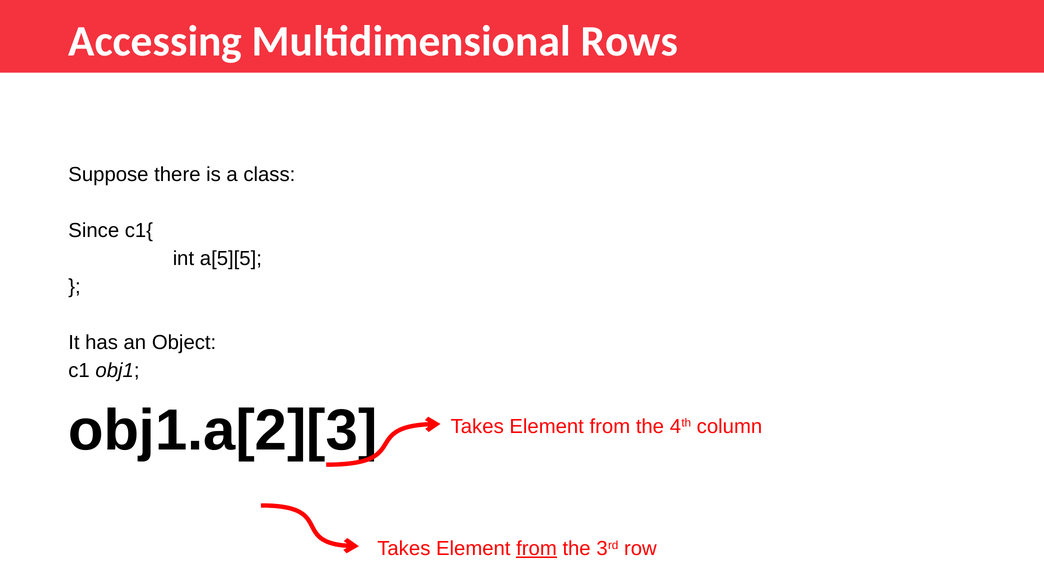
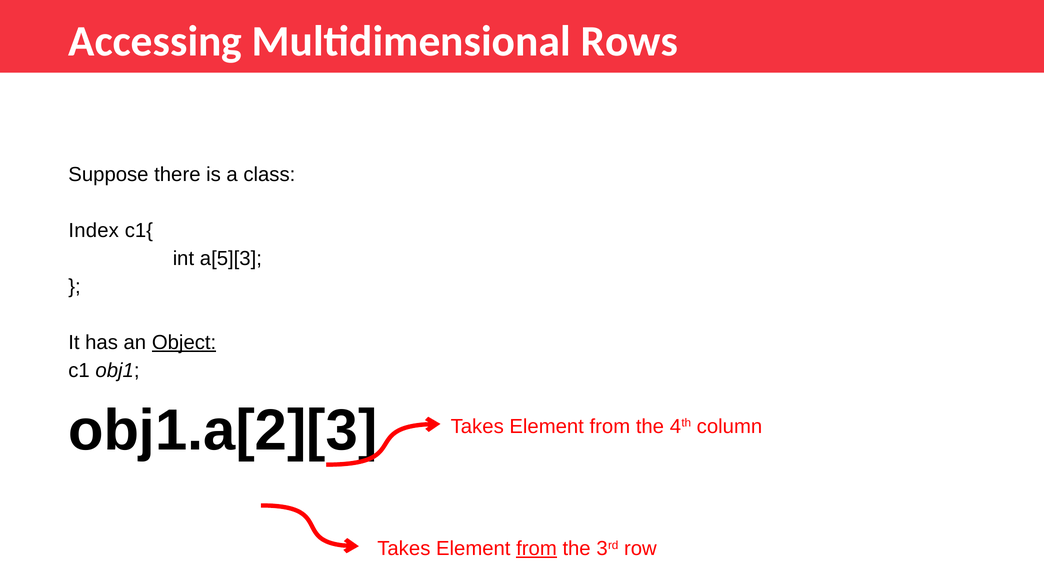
Since: Since -> Index
a[5][5: a[5][5 -> a[5][3
Object underline: none -> present
